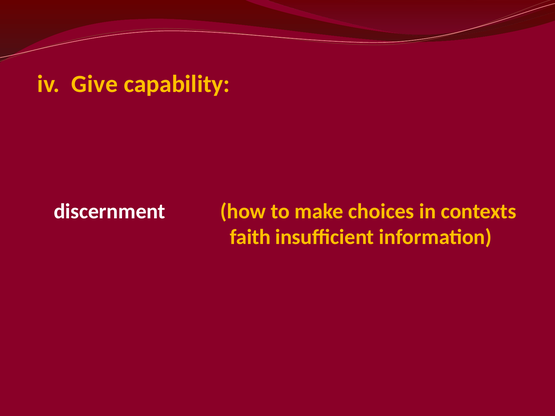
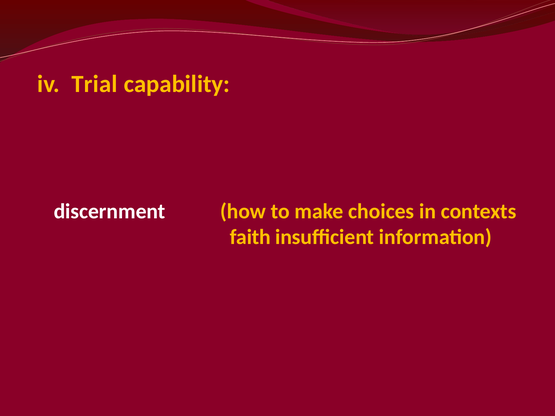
Give: Give -> Trial
